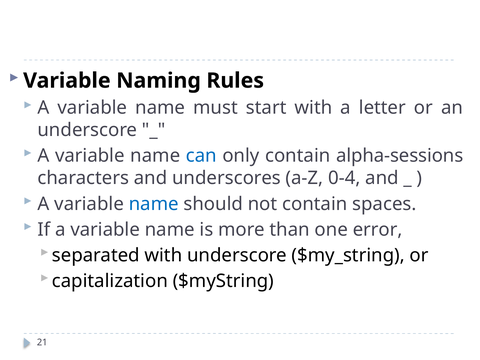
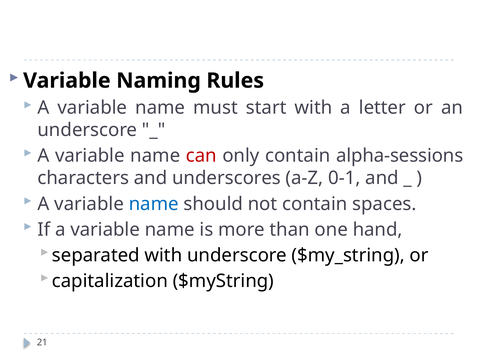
can colour: blue -> red
0-4: 0-4 -> 0-1
error: error -> hand
